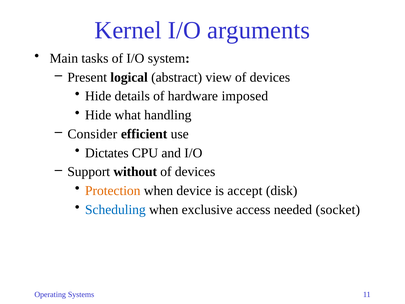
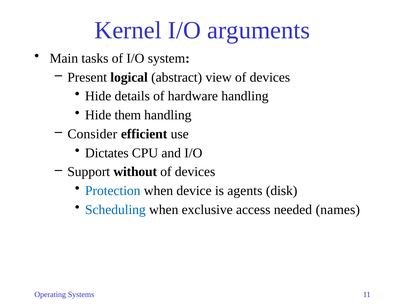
hardware imposed: imposed -> handling
what: what -> them
Protection colour: orange -> blue
accept: accept -> agents
socket: socket -> names
